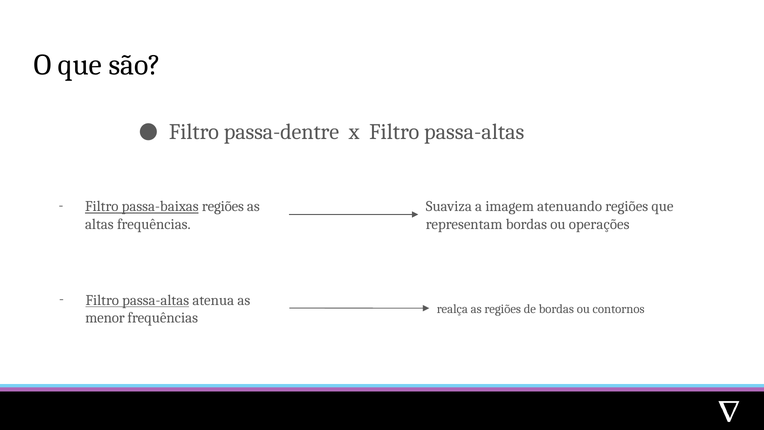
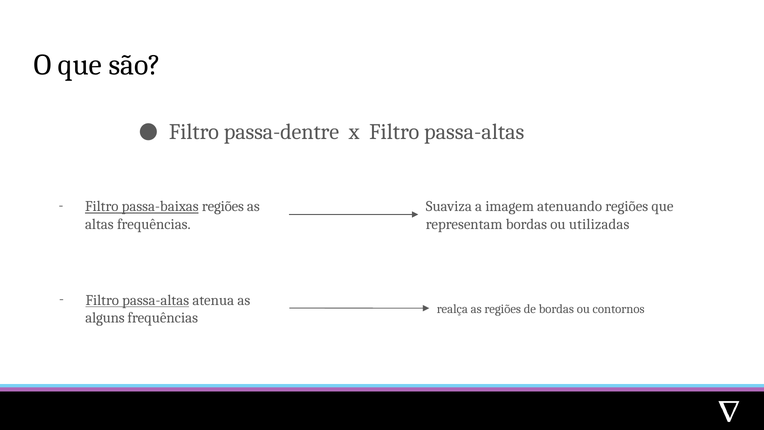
operações: operações -> utilizadas
menor: menor -> alguns
